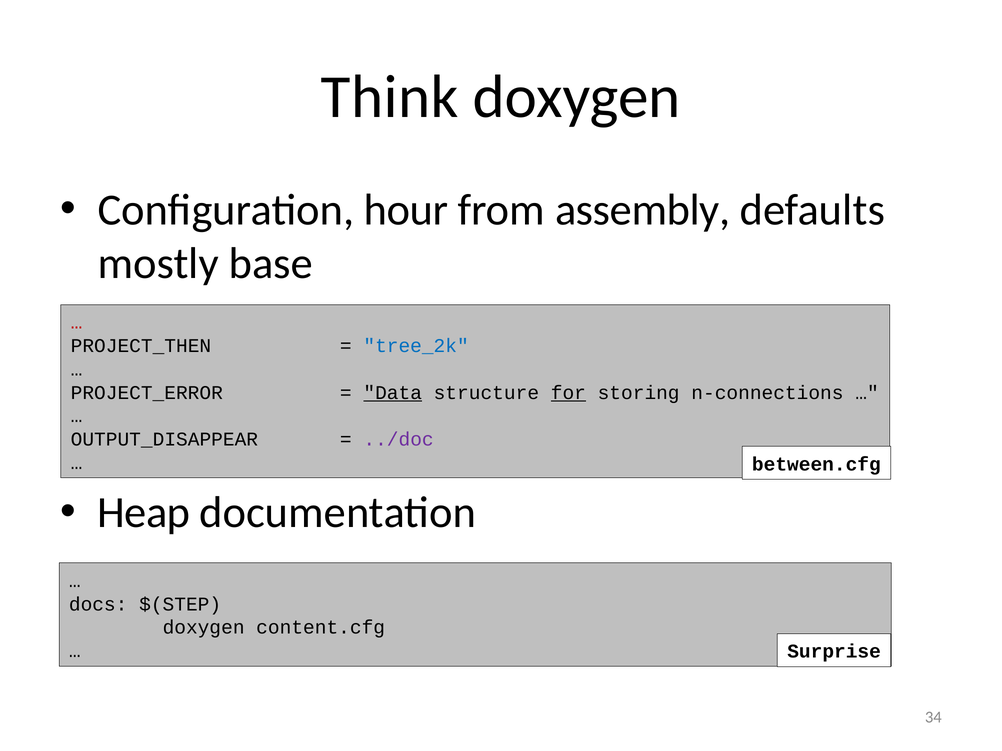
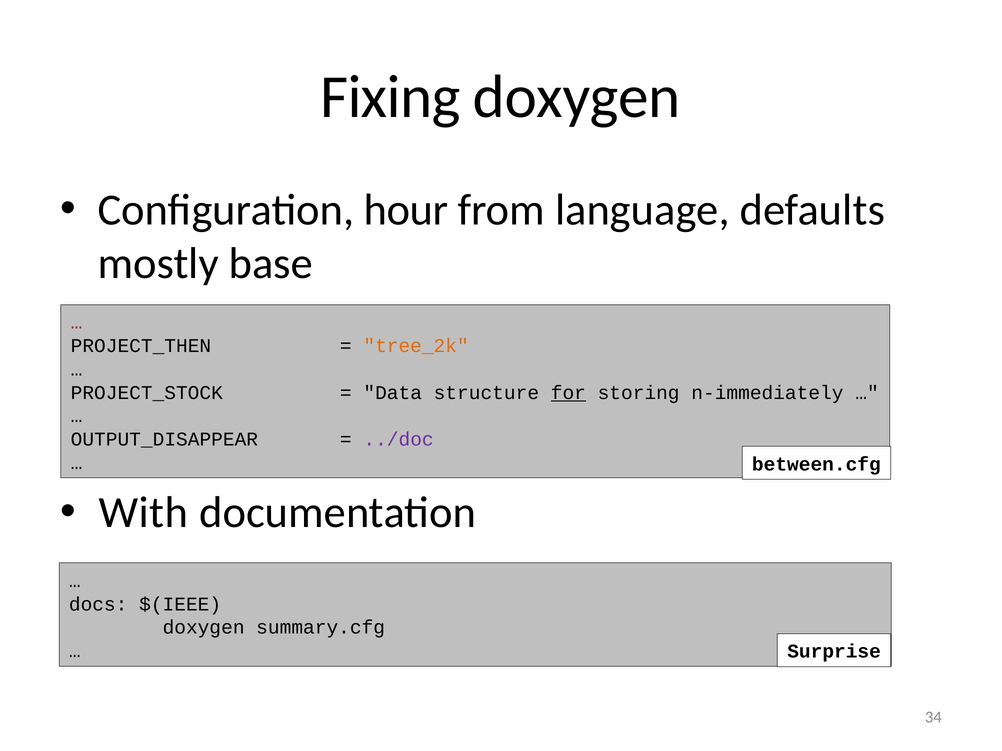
Think: Think -> Fixing
assembly: assembly -> language
tree_2k colour: blue -> orange
PROJECT_ERROR: PROJECT_ERROR -> PROJECT_STOCK
Data underline: present -> none
n-connections: n-connections -> n-immediately
Heap: Heap -> With
$(STEP: $(STEP -> $(IEEE
content.cfg: content.cfg -> summary.cfg
